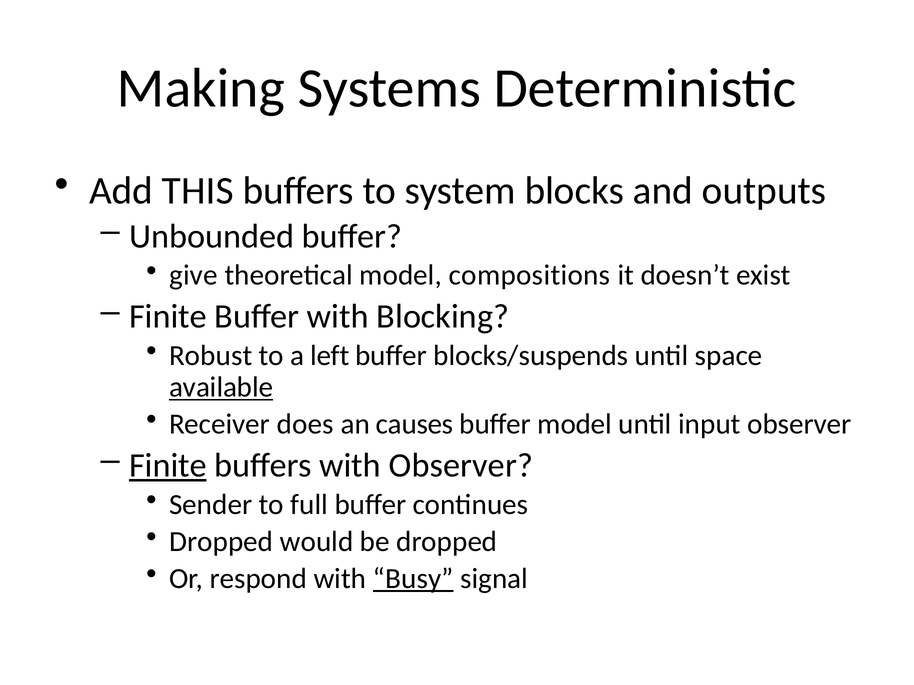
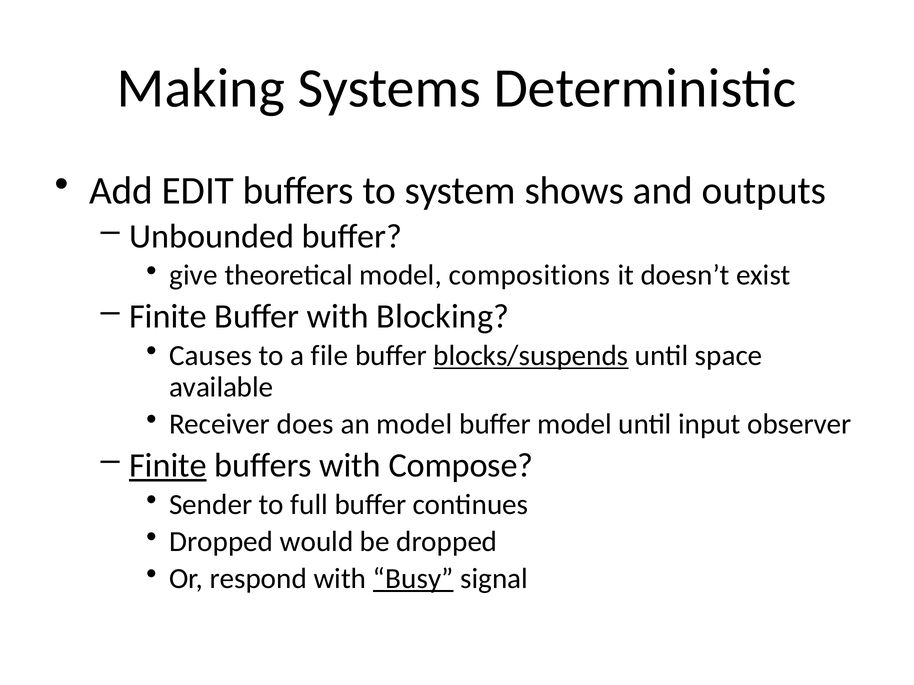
THIS: THIS -> EDIT
blocks: blocks -> shows
Robust: Robust -> Causes
left: left -> file
blocks/suspends underline: none -> present
available underline: present -> none
an causes: causes -> model
with Observer: Observer -> Compose
